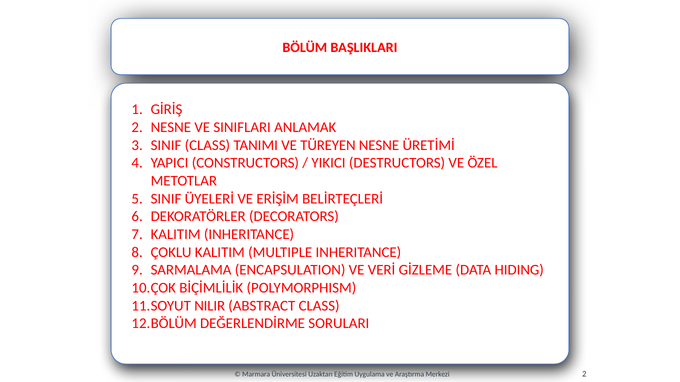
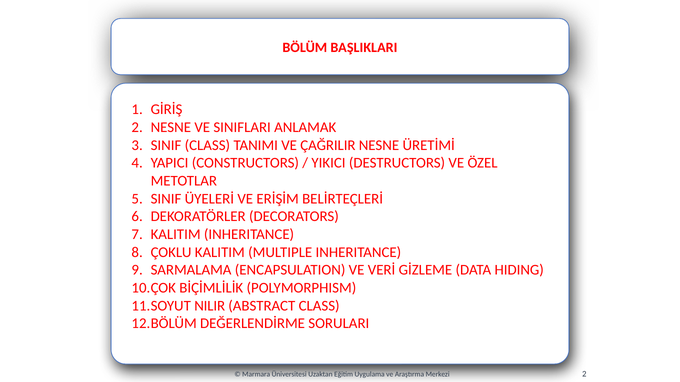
TÜREYEN: TÜREYEN -> ÇAĞRILIR
